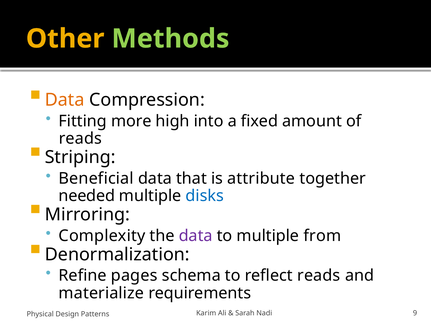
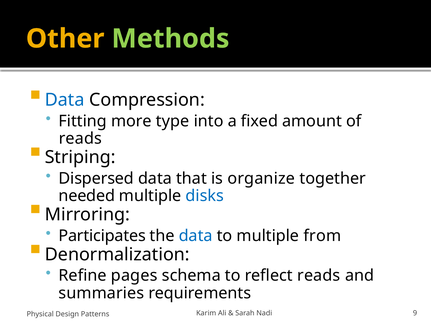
Data at (65, 100) colour: orange -> blue
high: high -> type
Beneficial: Beneficial -> Dispersed
attribute: attribute -> organize
Complexity: Complexity -> Participates
data at (196, 236) colour: purple -> blue
materialize: materialize -> summaries
